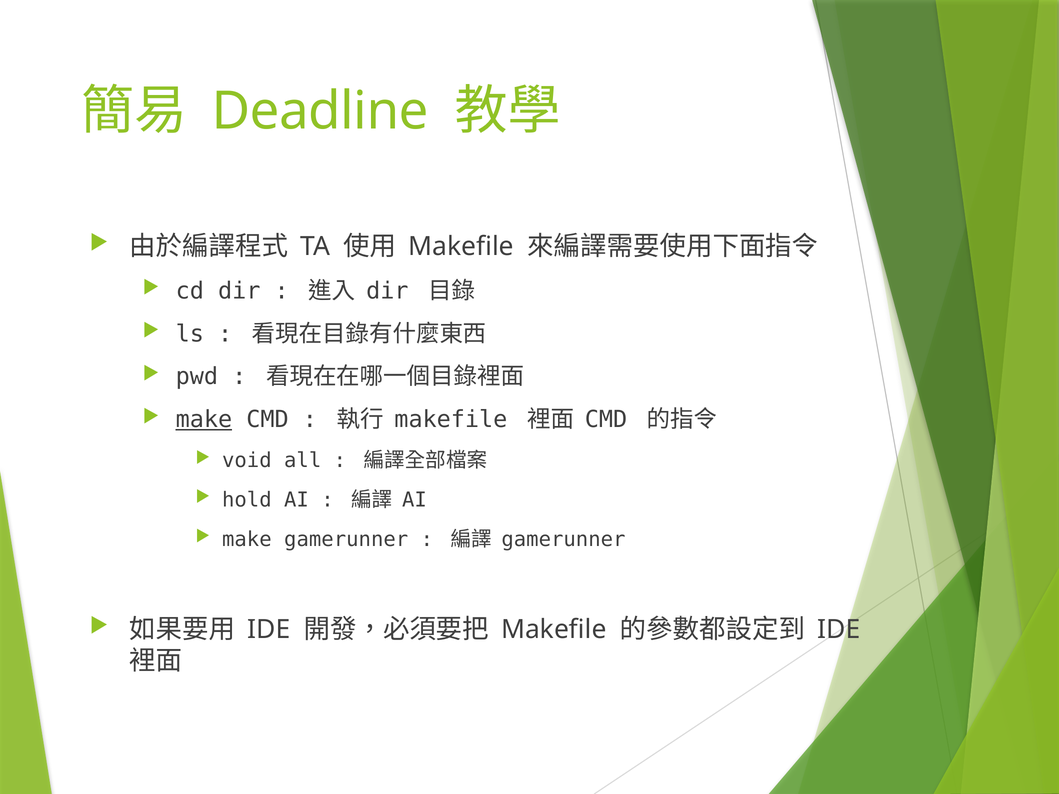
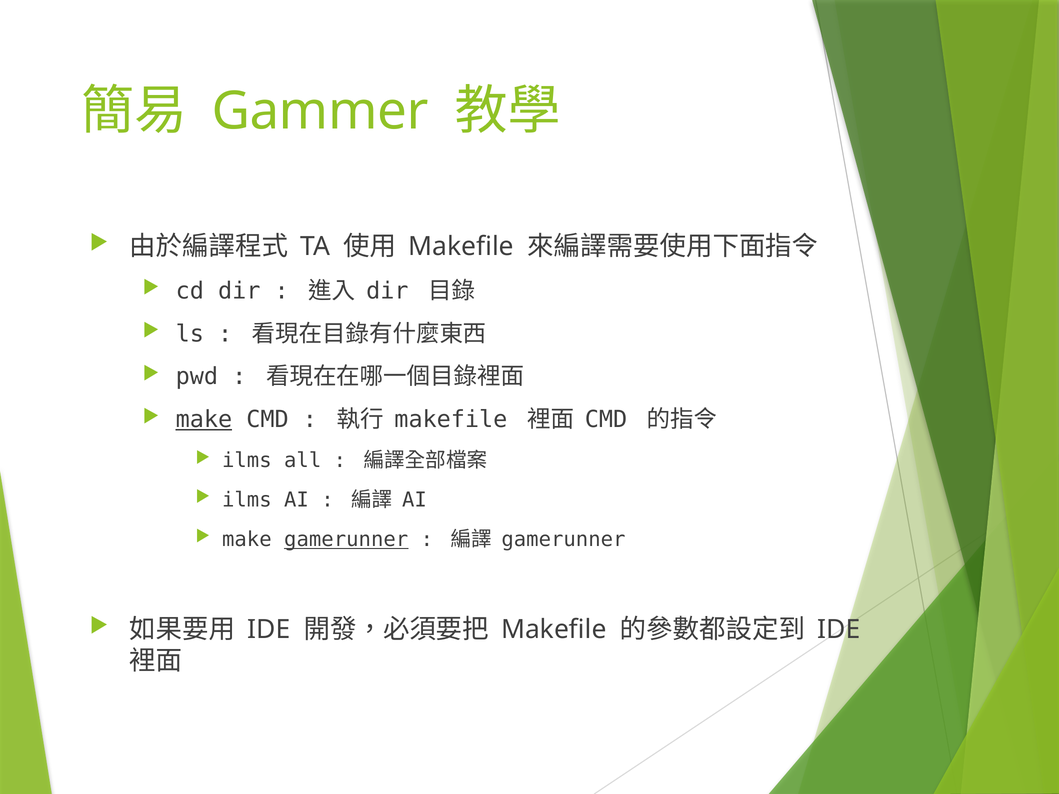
Deadline: Deadline -> Gammer
void at (247, 461): void -> ilms
hold at (247, 500): hold -> ilms
gamerunner at (346, 540) underline: none -> present
